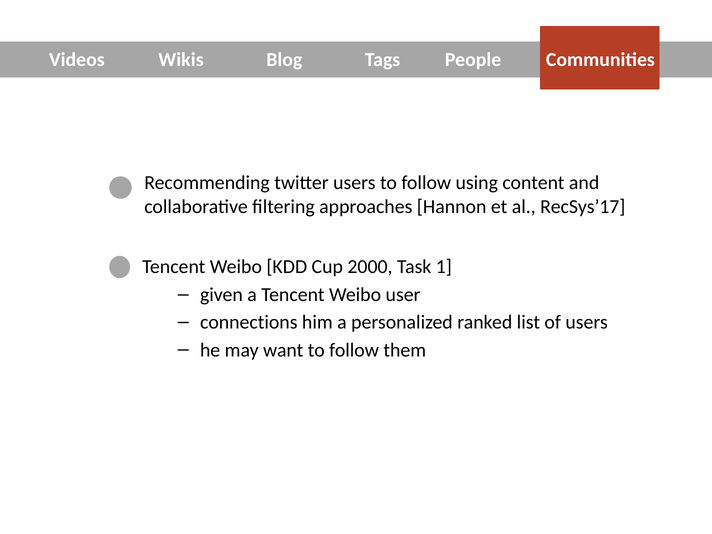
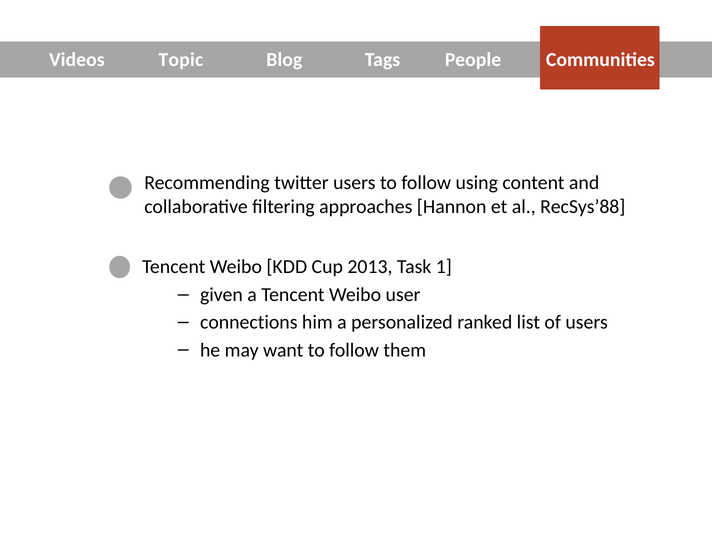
Wikis: Wikis -> Topic
RecSys’17: RecSys’17 -> RecSys’88
2000: 2000 -> 2013
